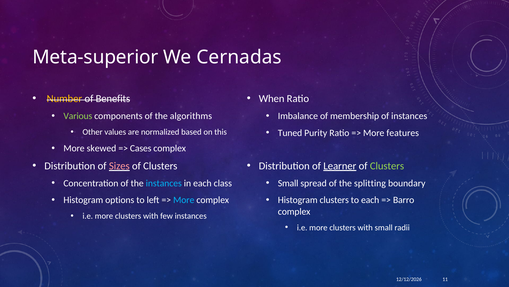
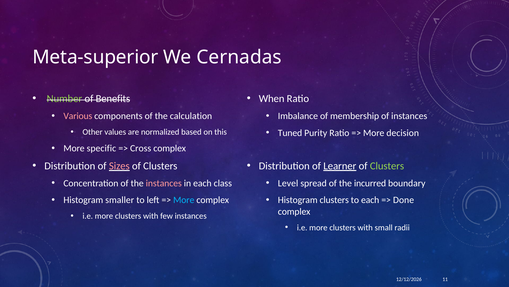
Number colour: yellow -> light green
Various colour: light green -> pink
algorithms: algorithms -> calculation
features: features -> decision
skewed: skewed -> specific
Cases: Cases -> Cross
instances at (164, 183) colour: light blue -> pink
Small at (288, 183): Small -> Level
splitting: splitting -> incurred
options: options -> smaller
Barro: Barro -> Done
